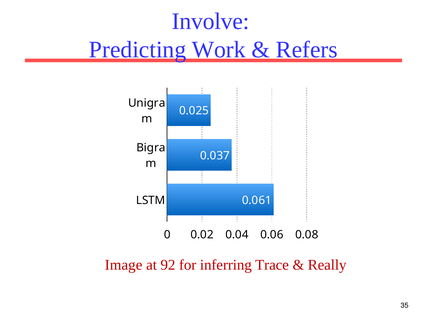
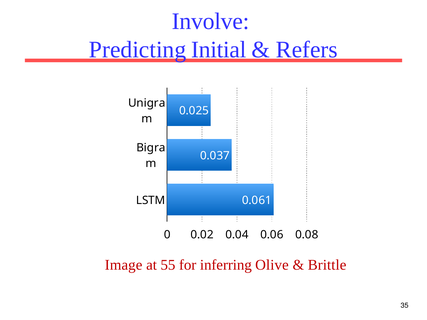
Work: Work -> Initial
92: 92 -> 55
Trace: Trace -> Olive
Really: Really -> Brittle
